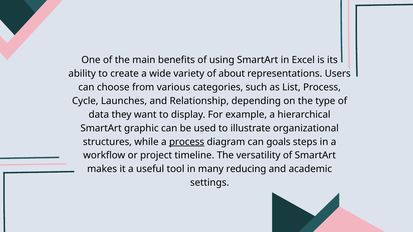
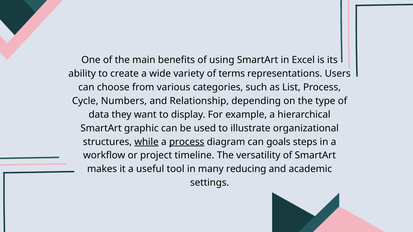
about: about -> terms
Launches: Launches -> Numbers
while underline: none -> present
